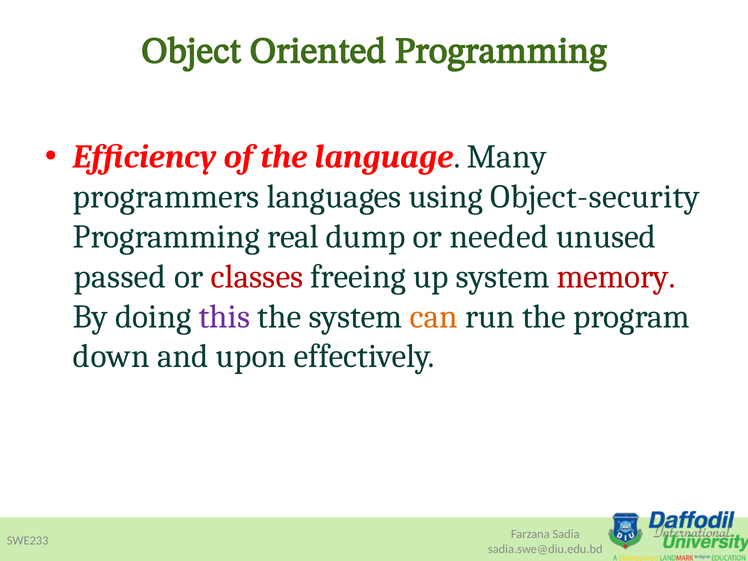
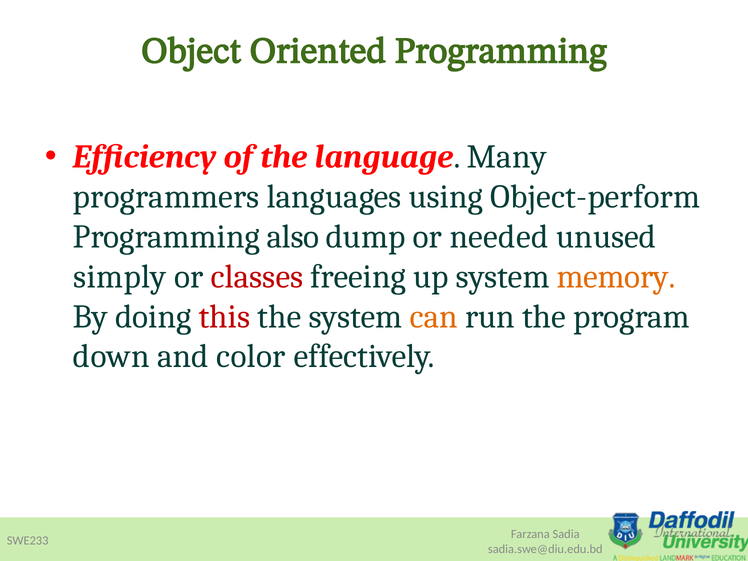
Object-security: Object-security -> Object-perform
real: real -> also
passed: passed -> simply
memory colour: red -> orange
this colour: purple -> red
upon: upon -> color
